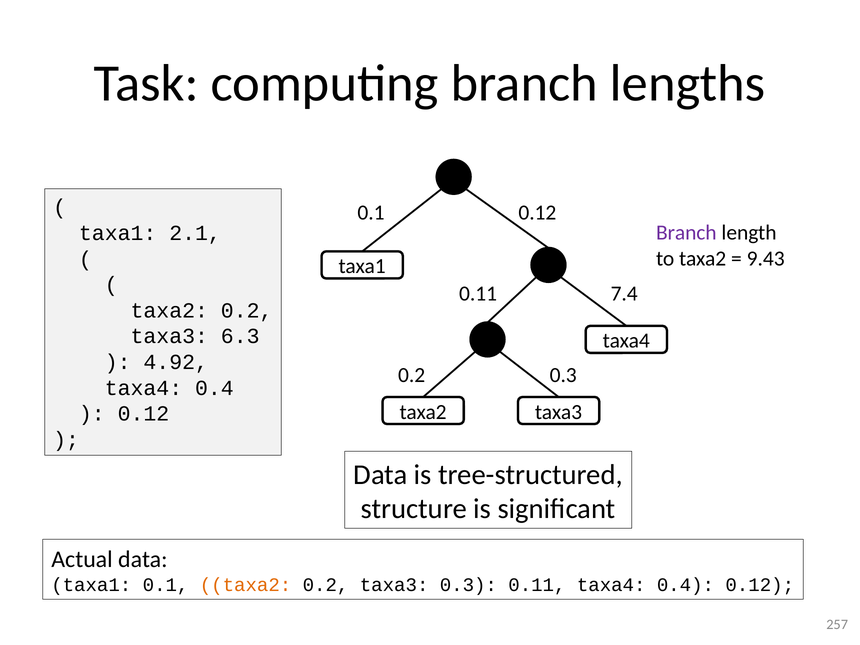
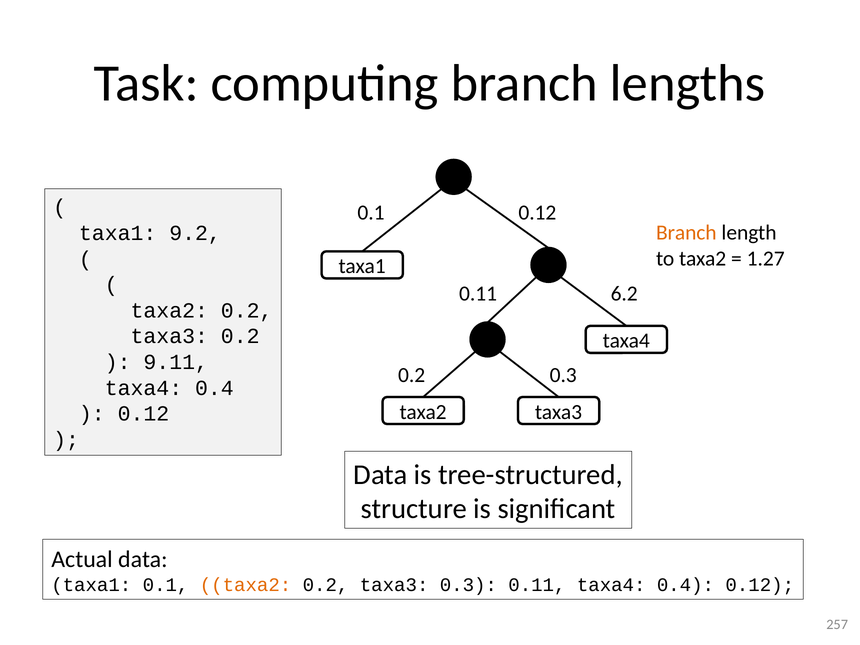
Branch at (686, 233) colour: purple -> orange
2.1: 2.1 -> 9.2
9.43: 9.43 -> 1.27
7.4: 7.4 -> 6.2
taxa3 6.3: 6.3 -> 0.2
4.92: 4.92 -> 9.11
